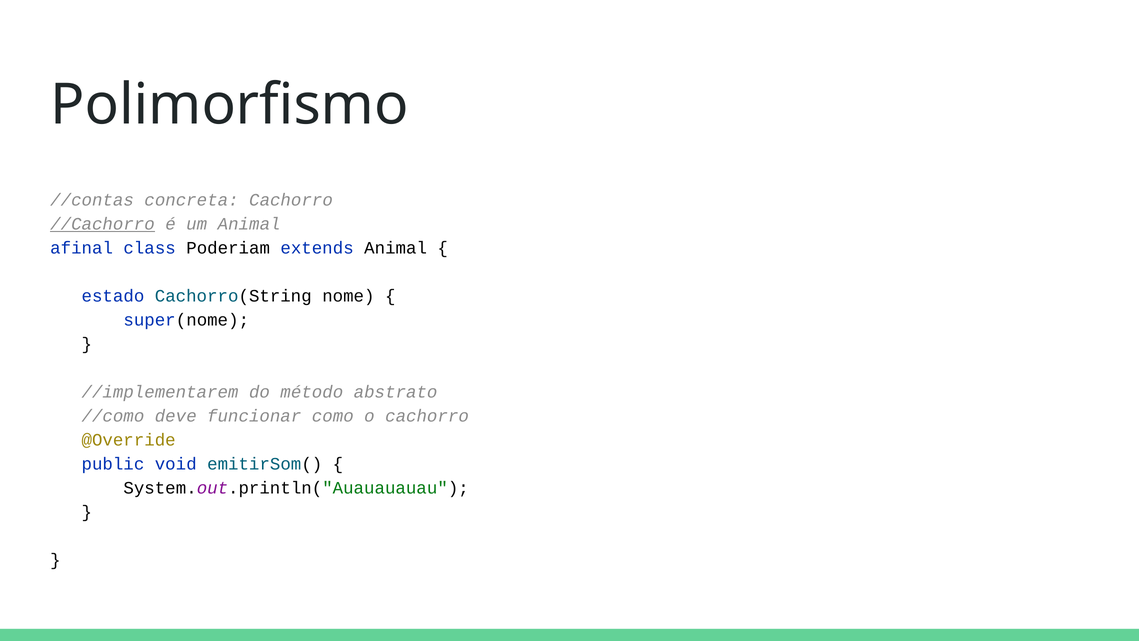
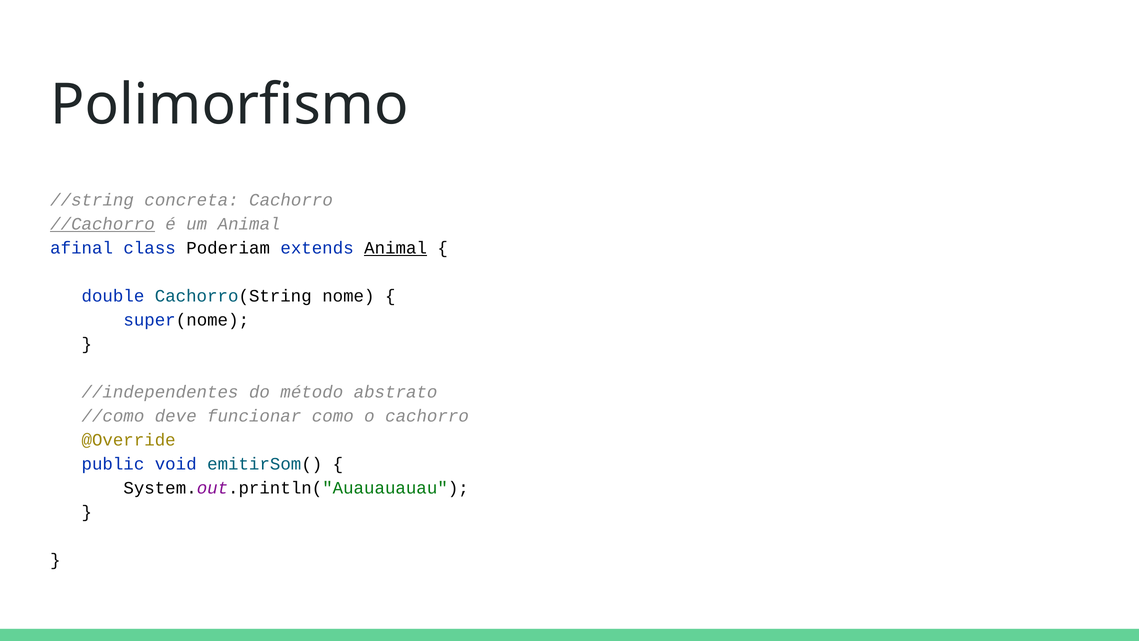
//contas: //contas -> //string
Animal at (396, 248) underline: none -> present
estado: estado -> double
//implementarem: //implementarem -> //independentes
